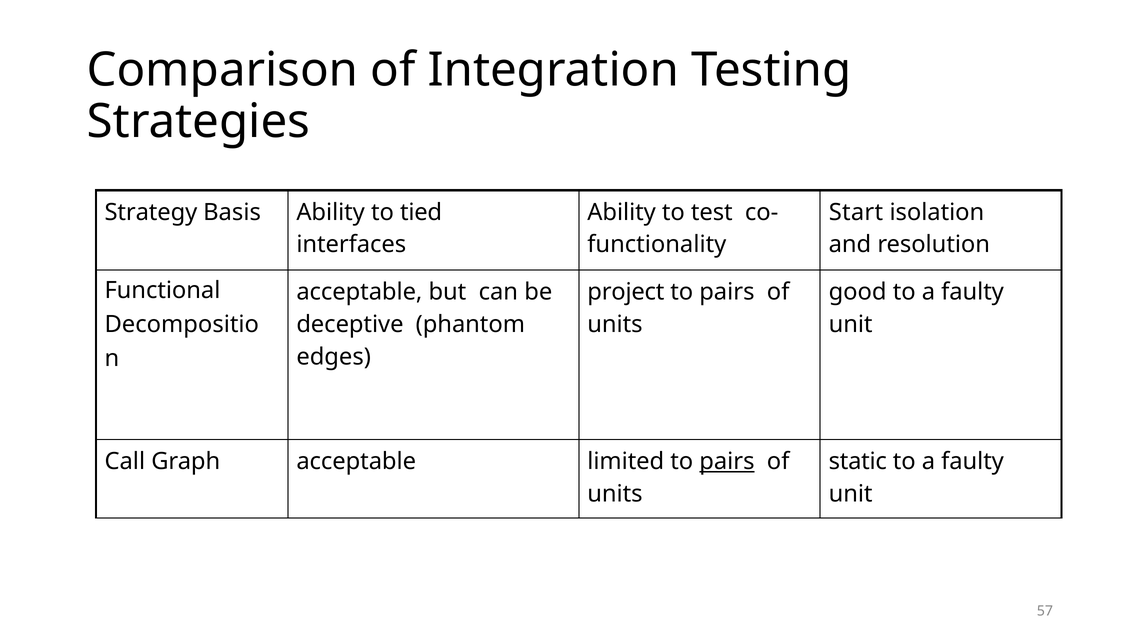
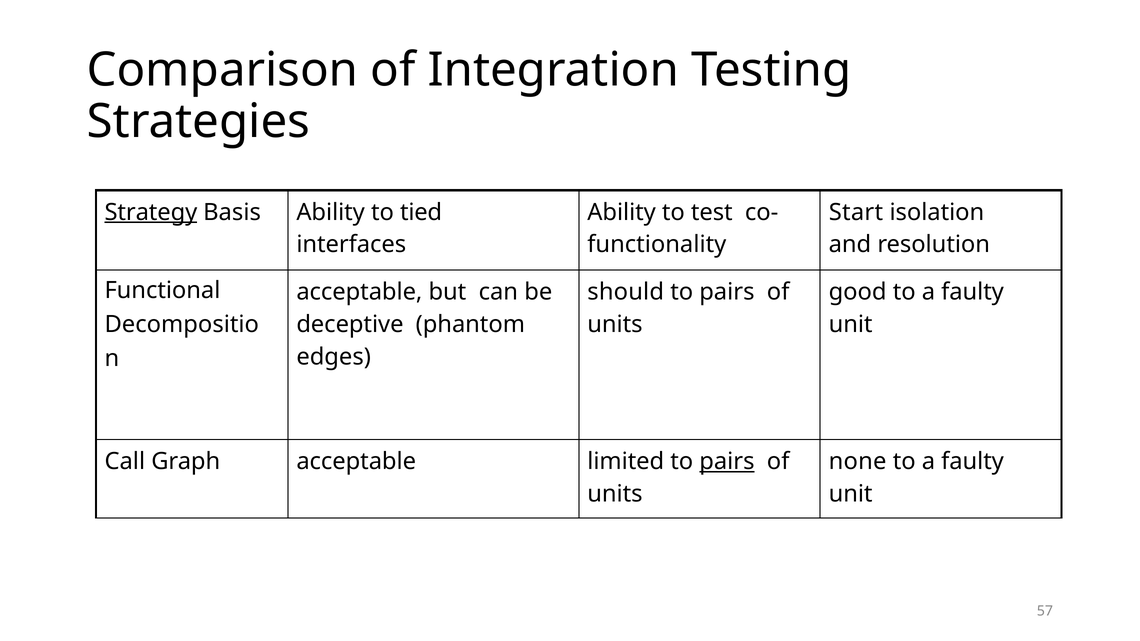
Strategy underline: none -> present
project: project -> should
static: static -> none
